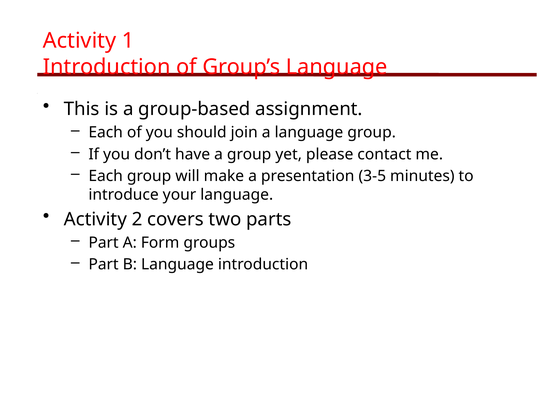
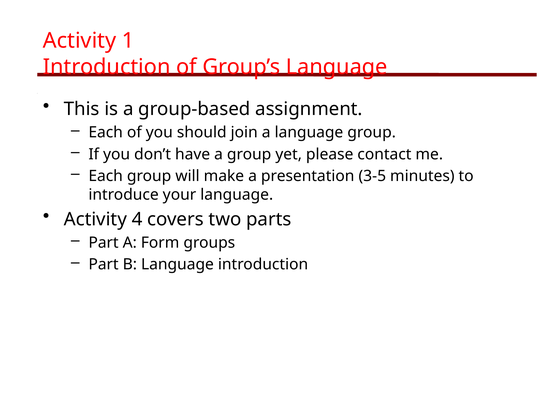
2: 2 -> 4
